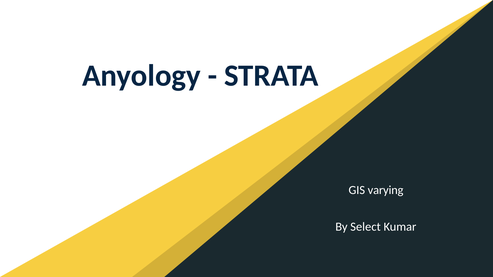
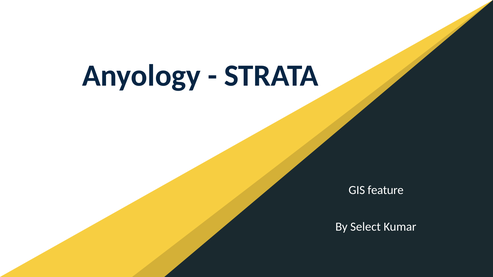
varying: varying -> feature
